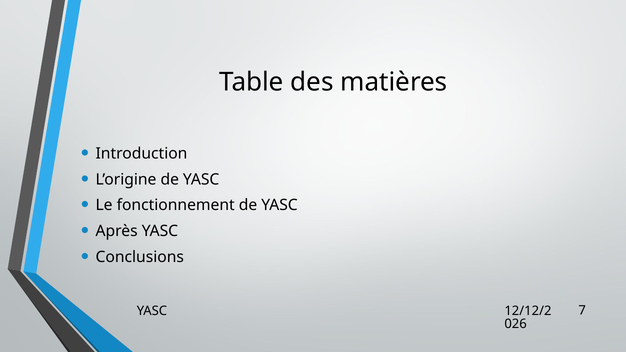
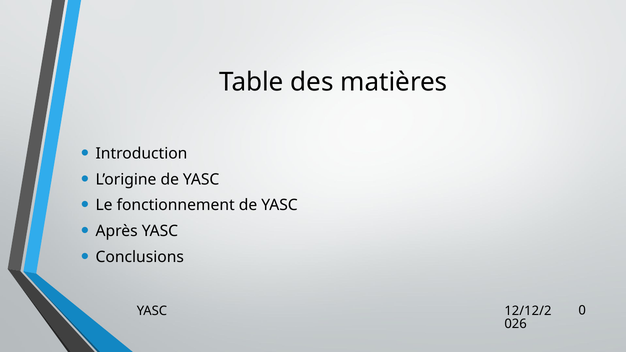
7: 7 -> 0
